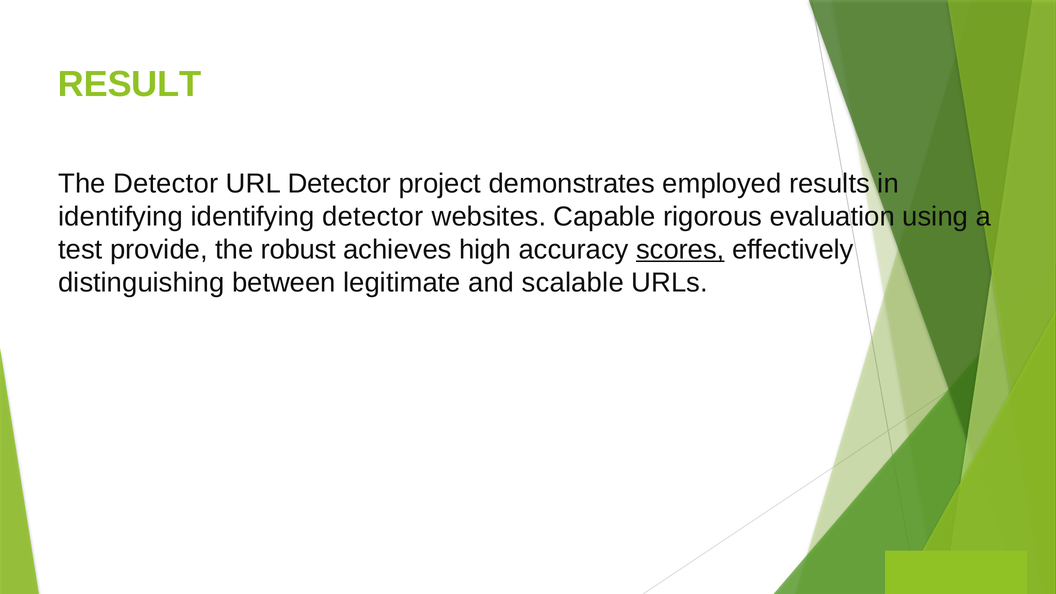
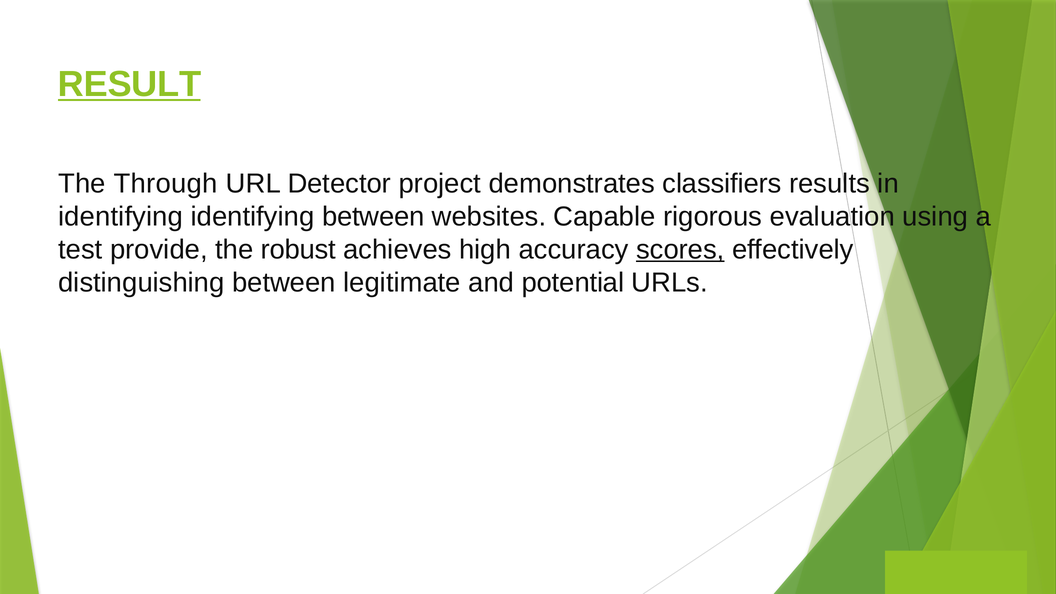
RESULT underline: none -> present
The Detector: Detector -> Through
employed: employed -> classifiers
identifying detector: detector -> between
scalable: scalable -> potential
